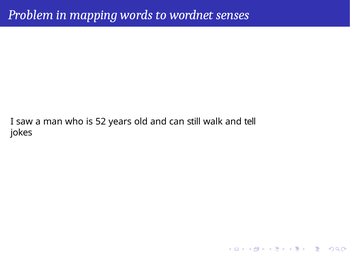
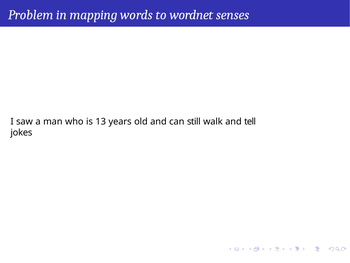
52: 52 -> 13
